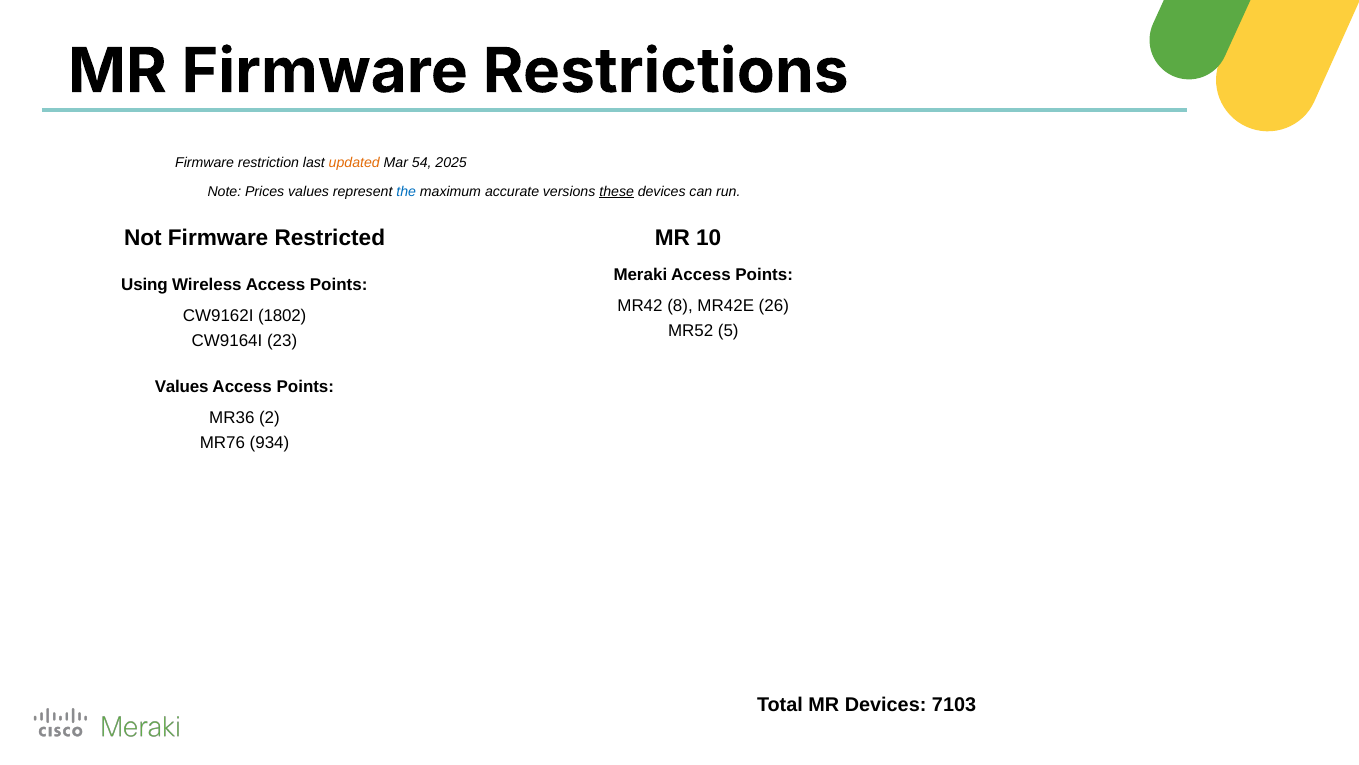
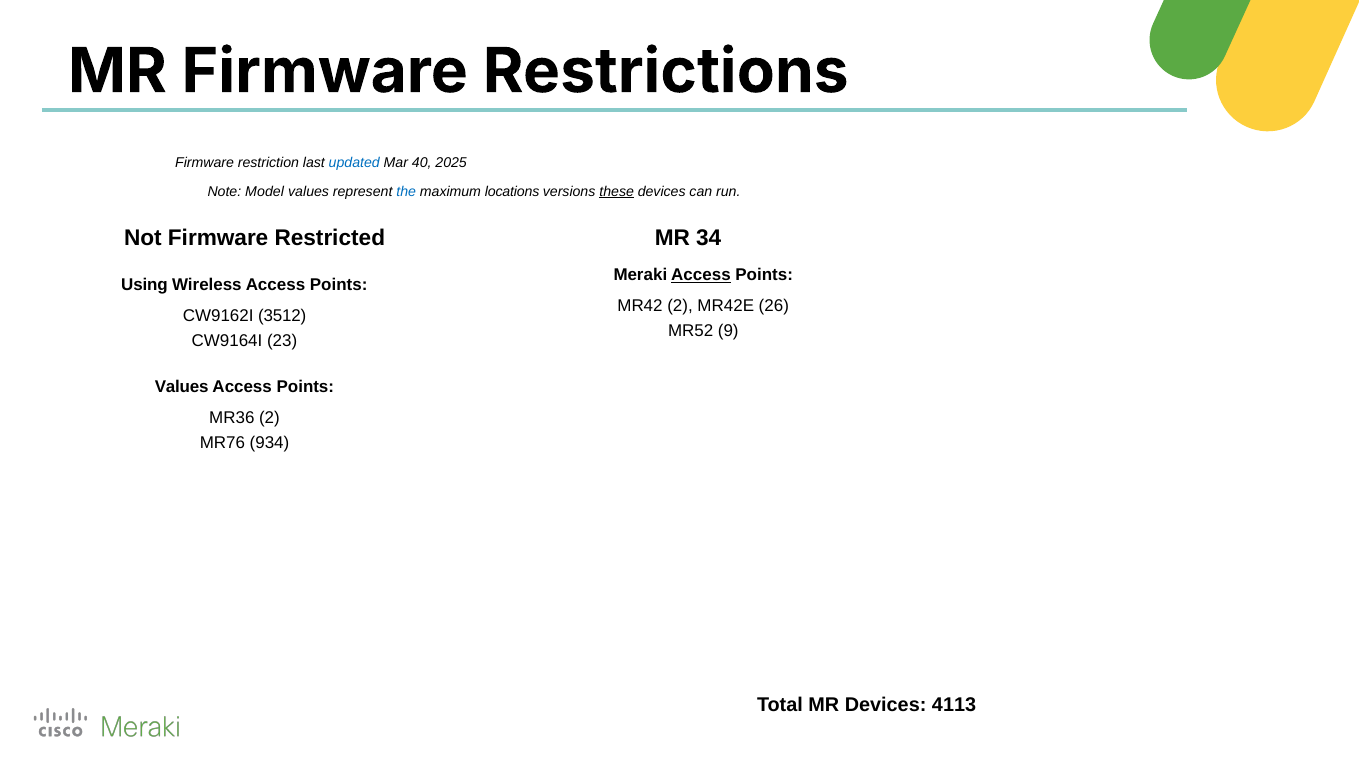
updated colour: orange -> blue
54: 54 -> 40
Prices: Prices -> Model
accurate: accurate -> locations
10: 10 -> 34
Access at (701, 275) underline: none -> present
MR42 8: 8 -> 2
1802: 1802 -> 3512
5: 5 -> 9
7103: 7103 -> 4113
